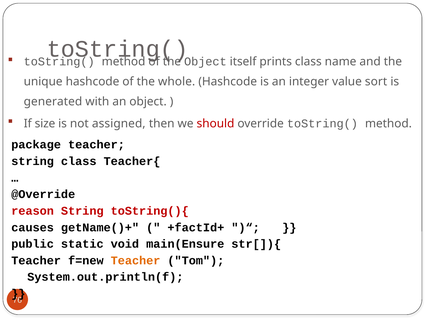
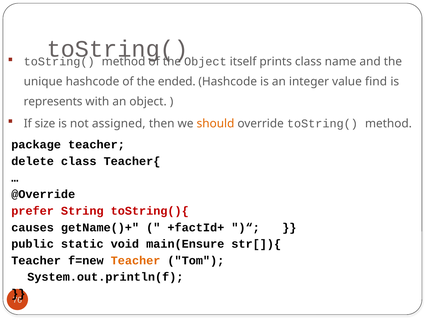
whole: whole -> ended
sort: sort -> find
generated: generated -> represents
should colour: red -> orange
string at (33, 161): string -> delete
reason: reason -> prefer
